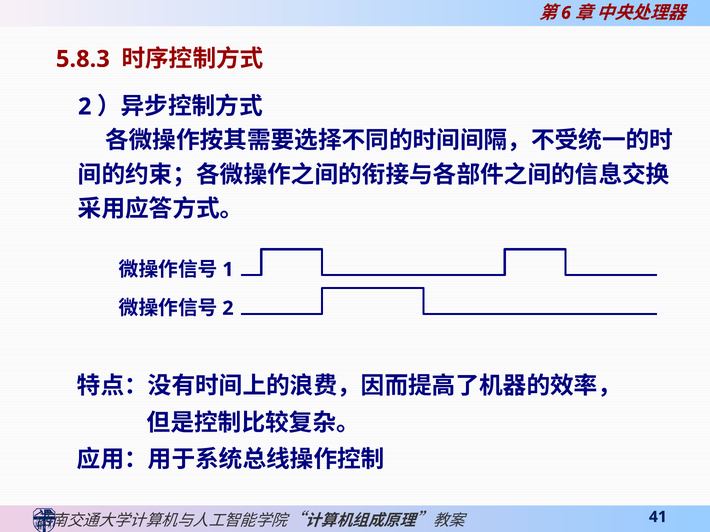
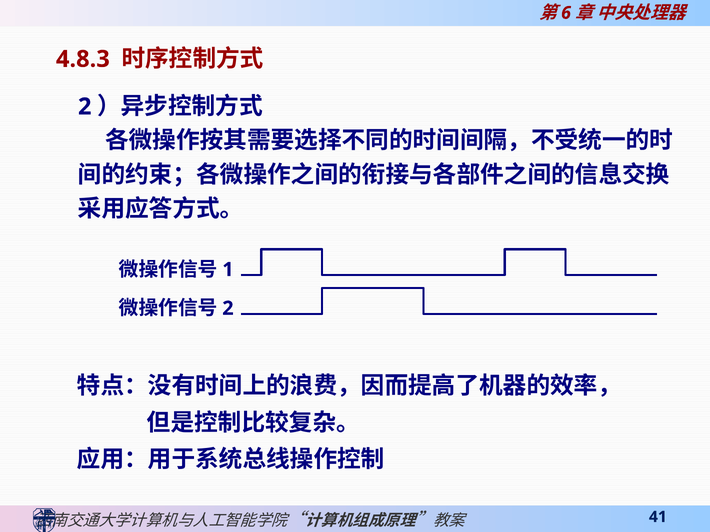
5.8.3: 5.8.3 -> 4.8.3
